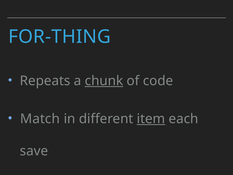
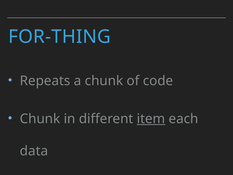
chunk at (104, 81) underline: present -> none
Match at (40, 119): Match -> Chunk
save: save -> data
